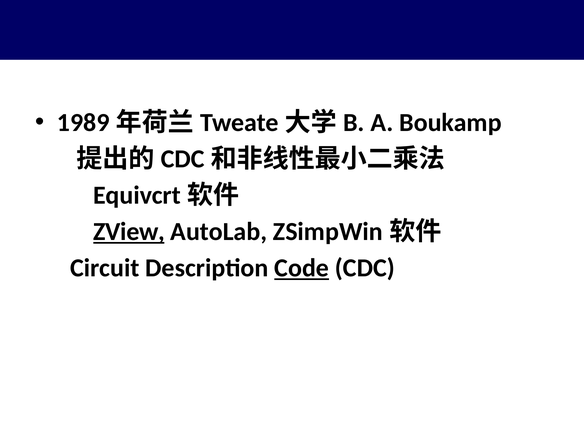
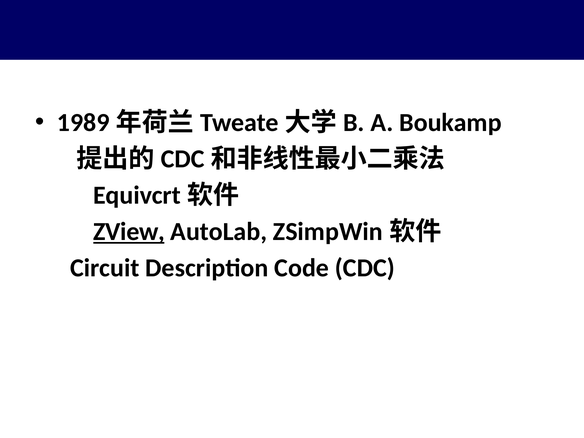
Code underline: present -> none
